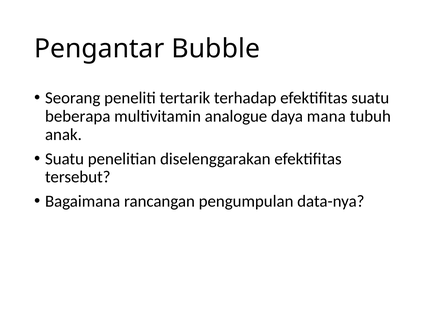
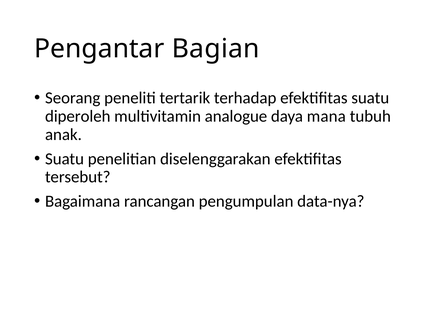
Bubble: Bubble -> Bagian
beberapa: beberapa -> diperoleh
